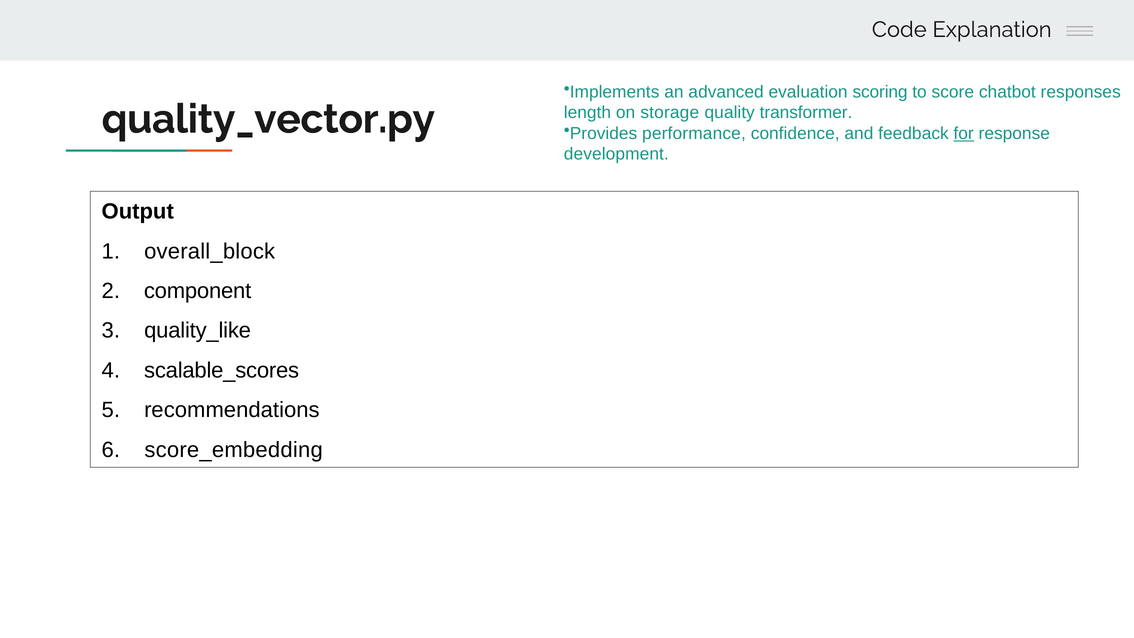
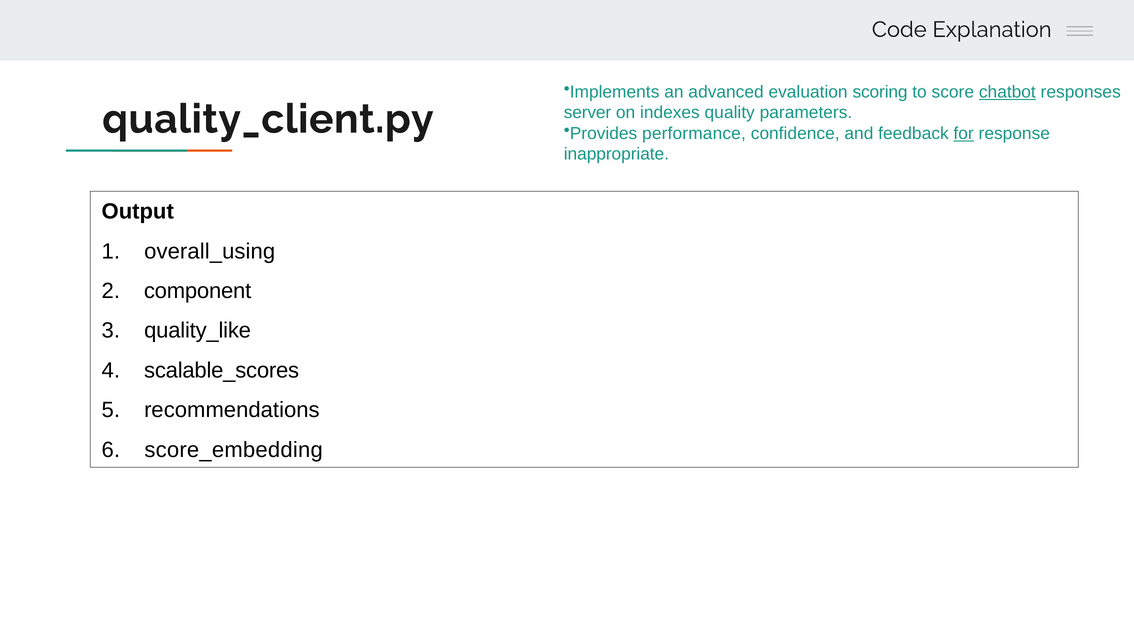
chatbot underline: none -> present
quality_vector.py: quality_vector.py -> quality_client.py
length: length -> server
storage: storage -> indexes
transformer: transformer -> parameters
development: development -> inappropriate
overall_block: overall_block -> overall_using
